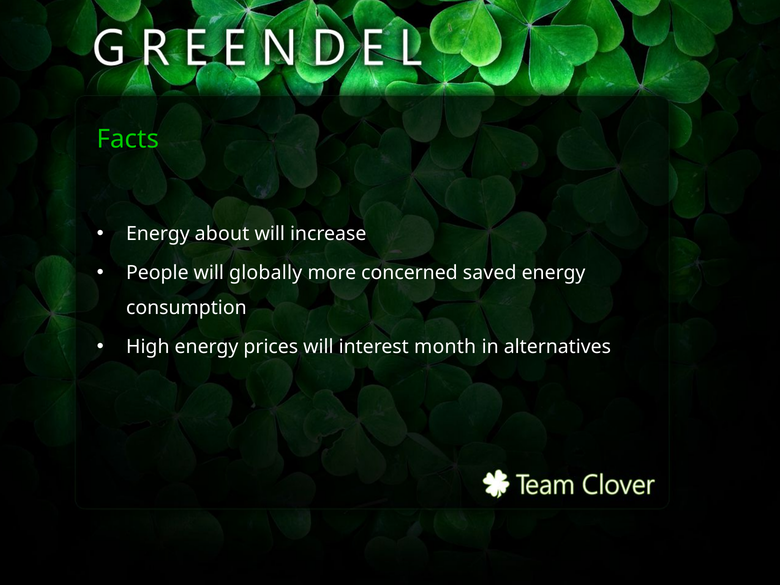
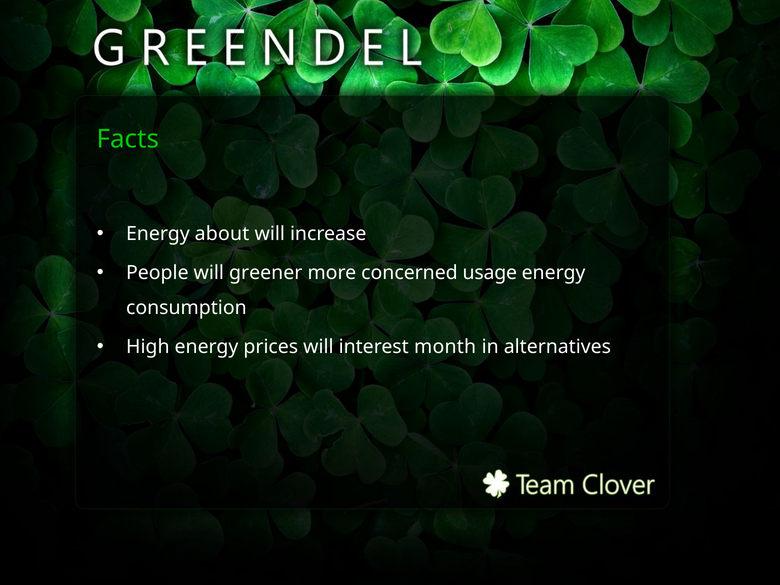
globally: globally -> greener
saved: saved -> usage
